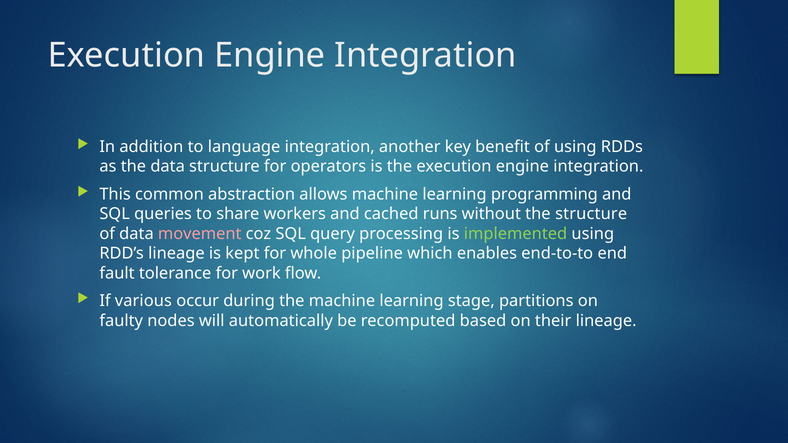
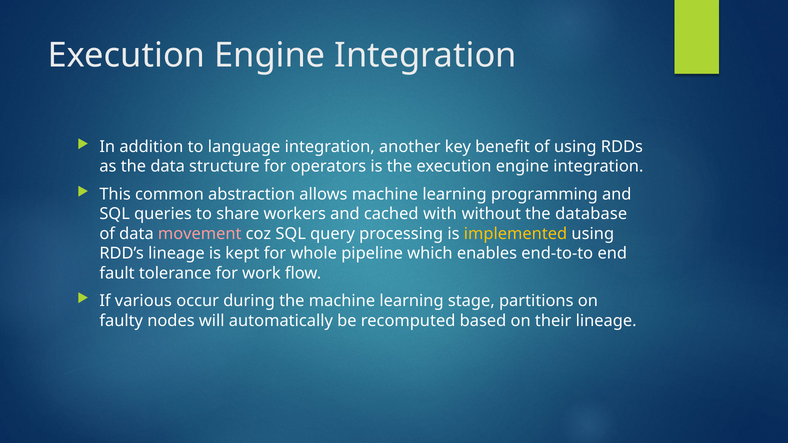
runs: runs -> with
the structure: structure -> database
implemented colour: light green -> yellow
